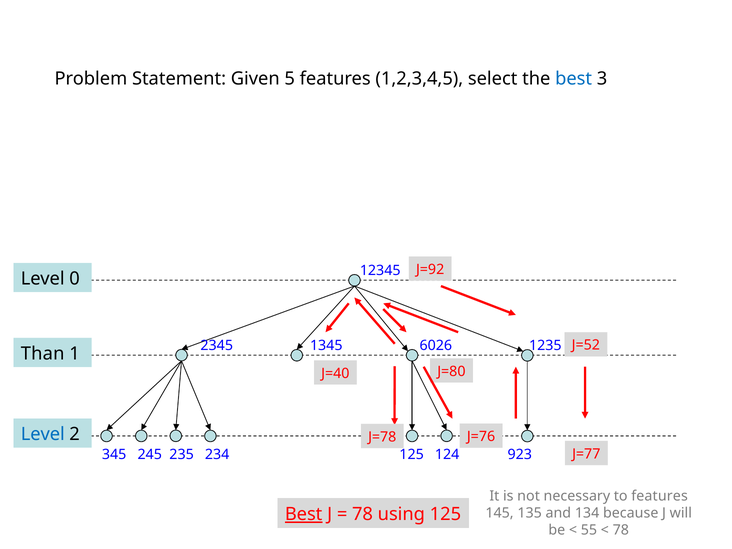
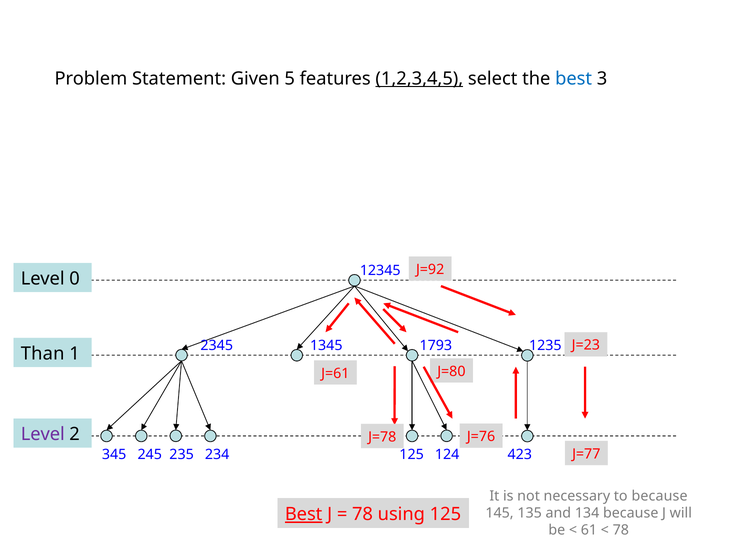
1,2,3,4,5 underline: none -> present
6026: 6026 -> 1793
J=52: J=52 -> J=23
J=40: J=40 -> J=61
Level at (43, 434) colour: blue -> purple
923: 923 -> 423
to features: features -> because
55: 55 -> 61
